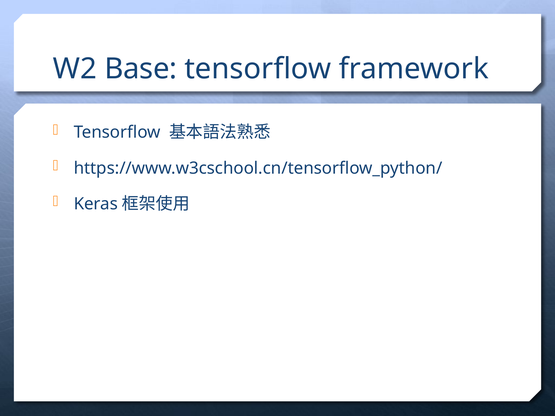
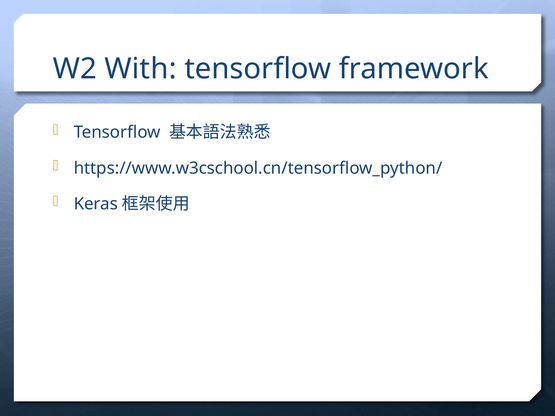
Base: Base -> With
